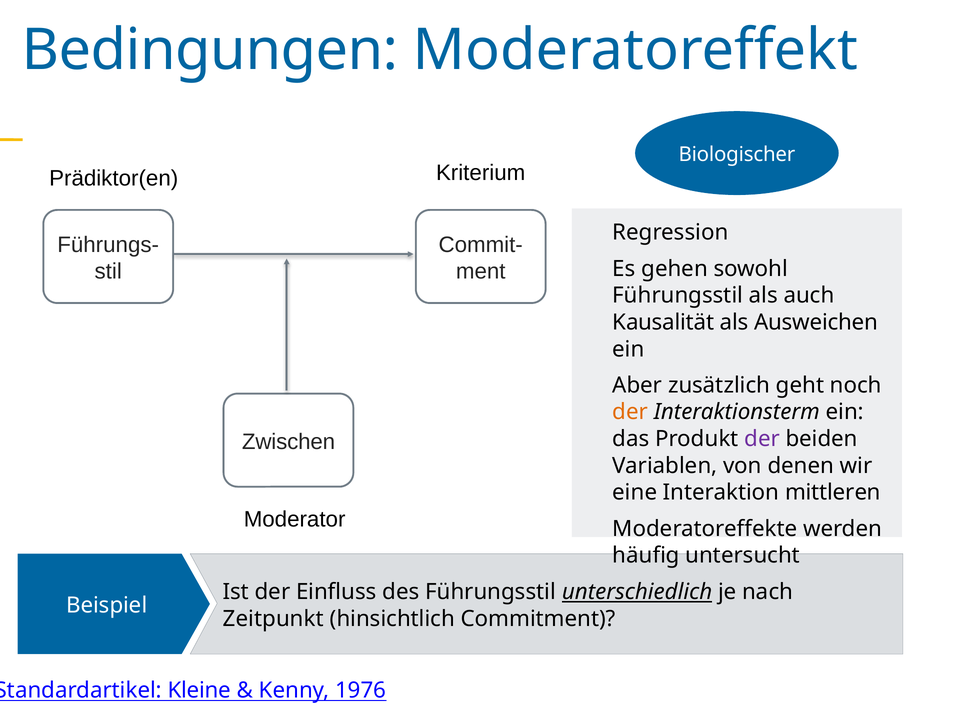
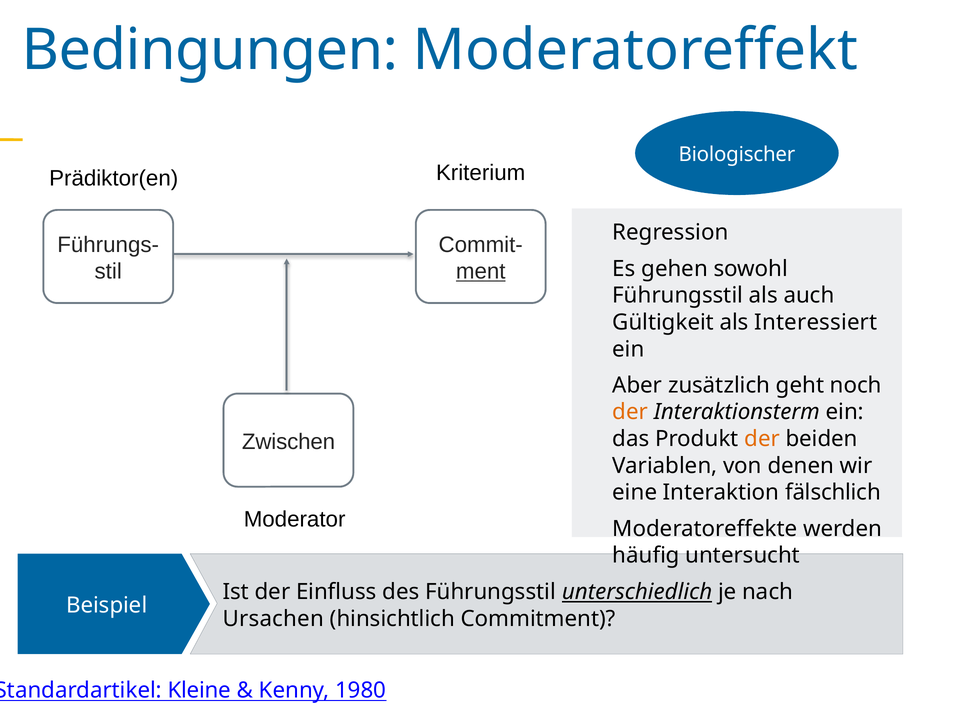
ment underline: none -> present
Kausalität: Kausalität -> Gültigkeit
Ausweichen: Ausweichen -> Interessiert
der at (762, 439) colour: purple -> orange
mittleren: mittleren -> fälschlich
Zeitpunkt: Zeitpunkt -> Ursachen
1976: 1976 -> 1980
